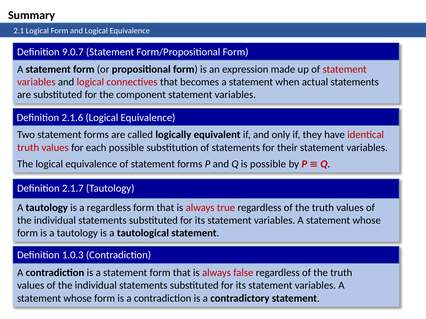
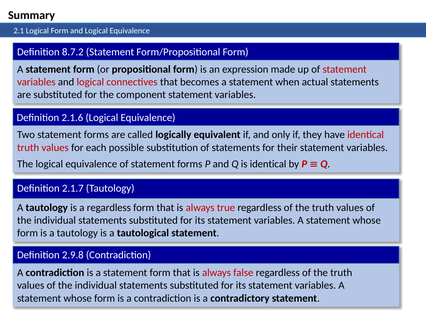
9.0.7: 9.0.7 -> 8.7.2
is possible: possible -> identical
1.0.3: 1.0.3 -> 2.9.8
